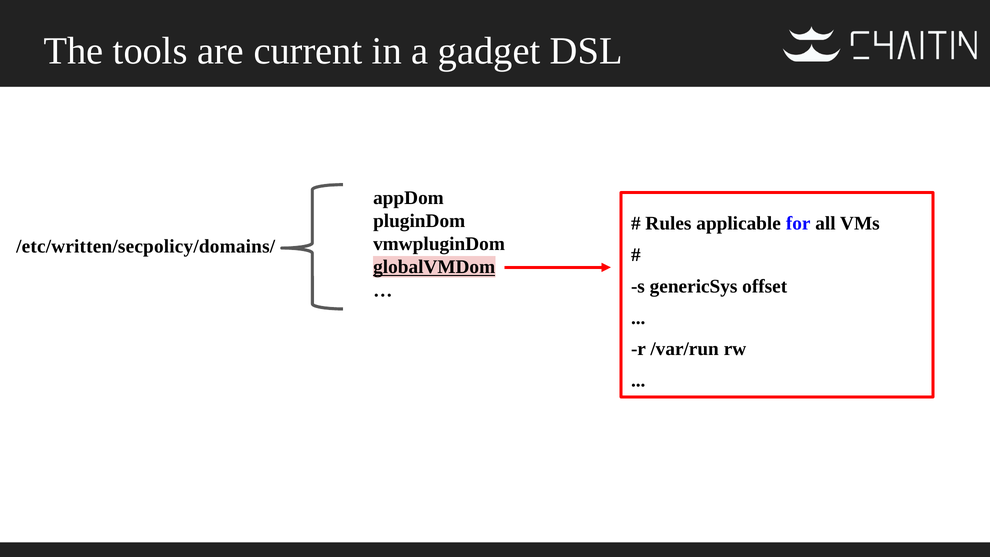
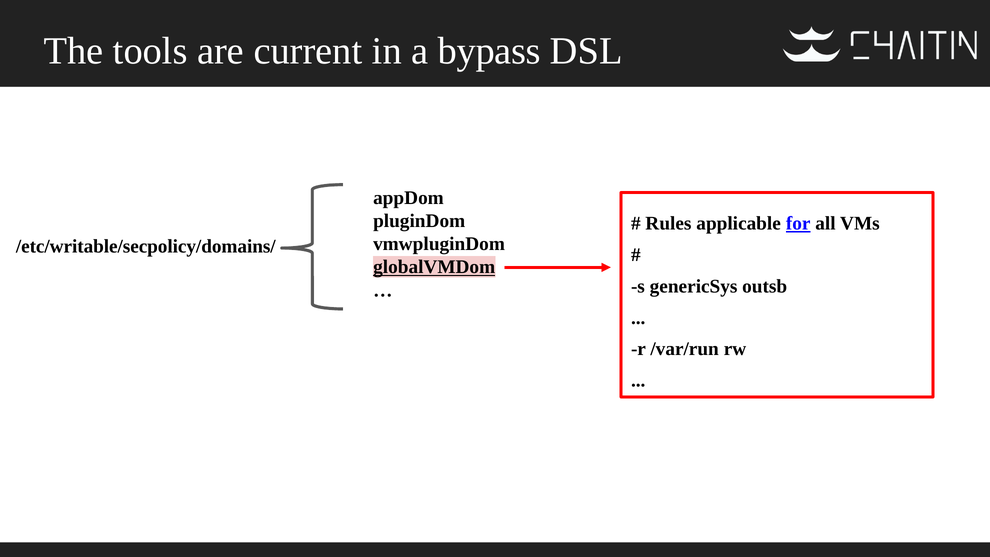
gadget: gadget -> bypass
for underline: none -> present
/etc/written/secpolicy/domains/: /etc/written/secpolicy/domains/ -> /etc/writable/secpolicy/domains/
offset: offset -> outsb
